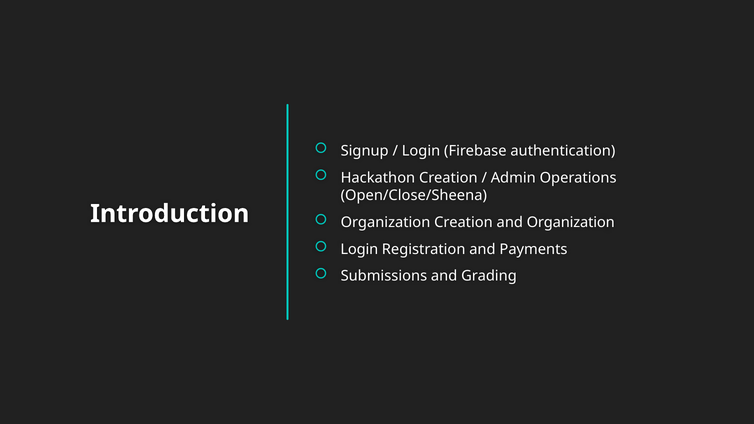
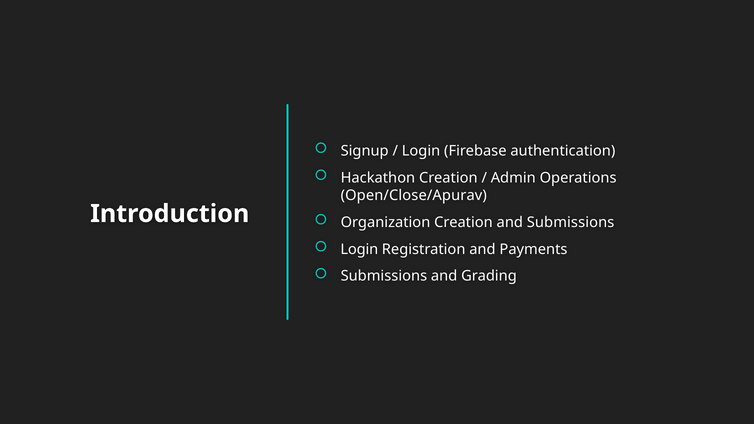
Open/Close/Sheena: Open/Close/Sheena -> Open/Close/Apurav
and Organization: Organization -> Submissions
